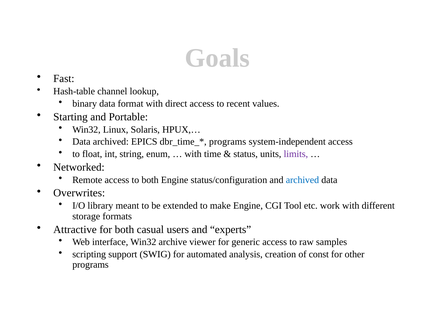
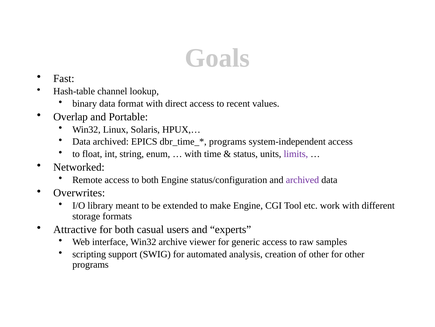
Starting: Starting -> Overlap
archived at (302, 179) colour: blue -> purple
of const: const -> other
